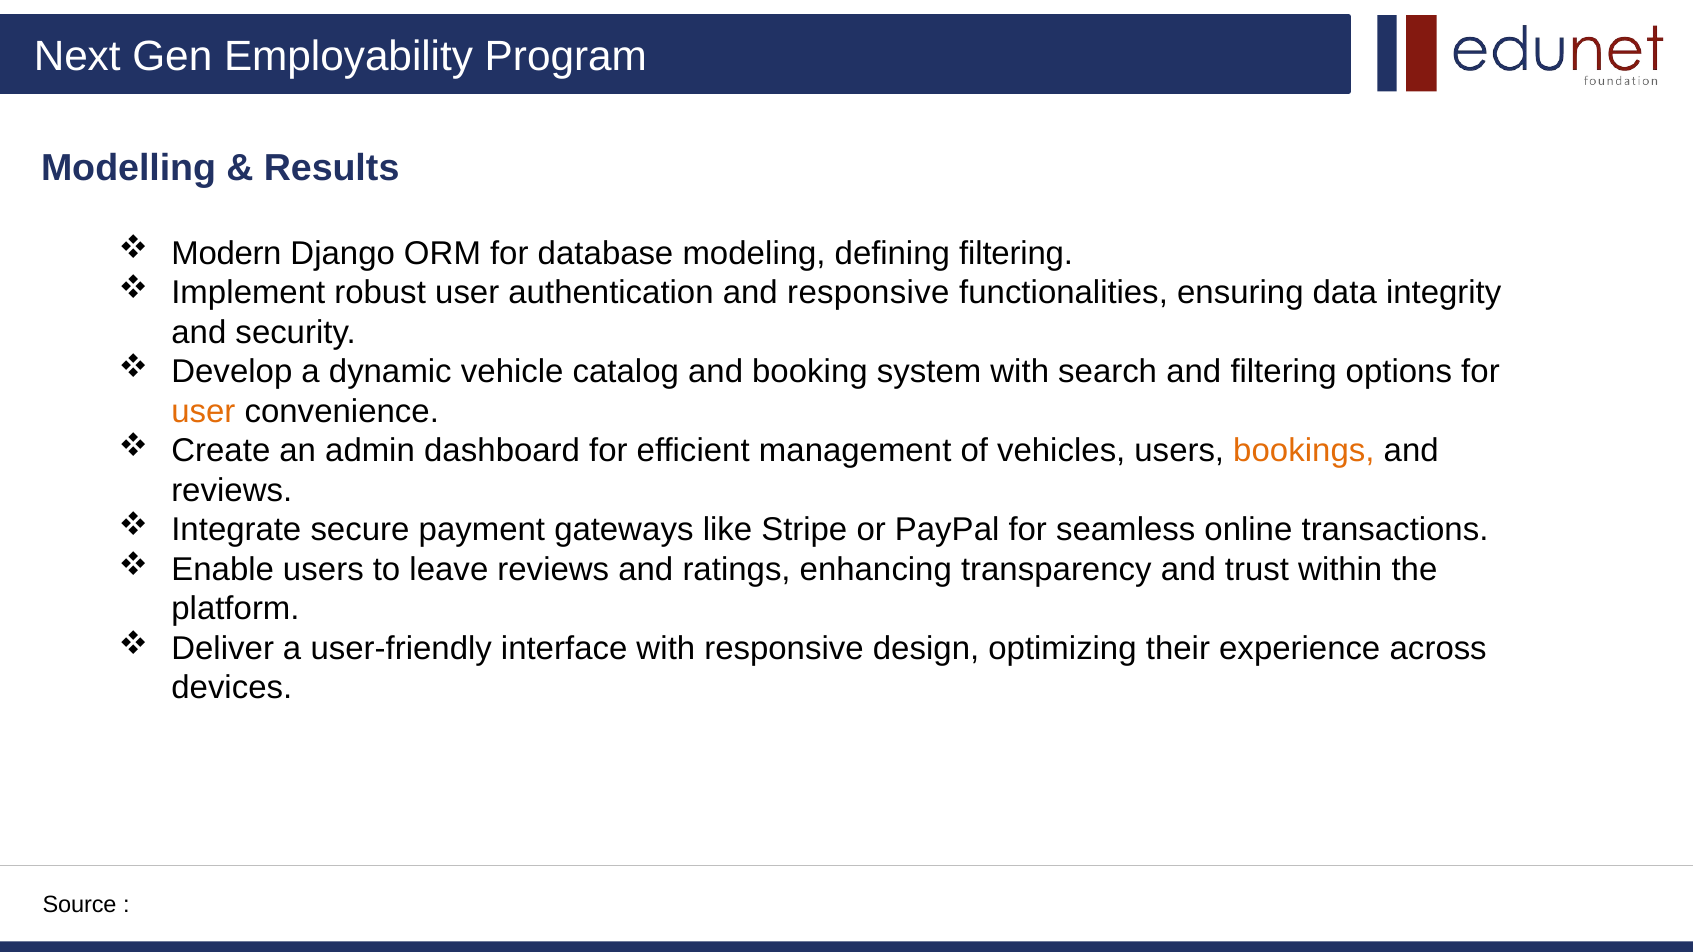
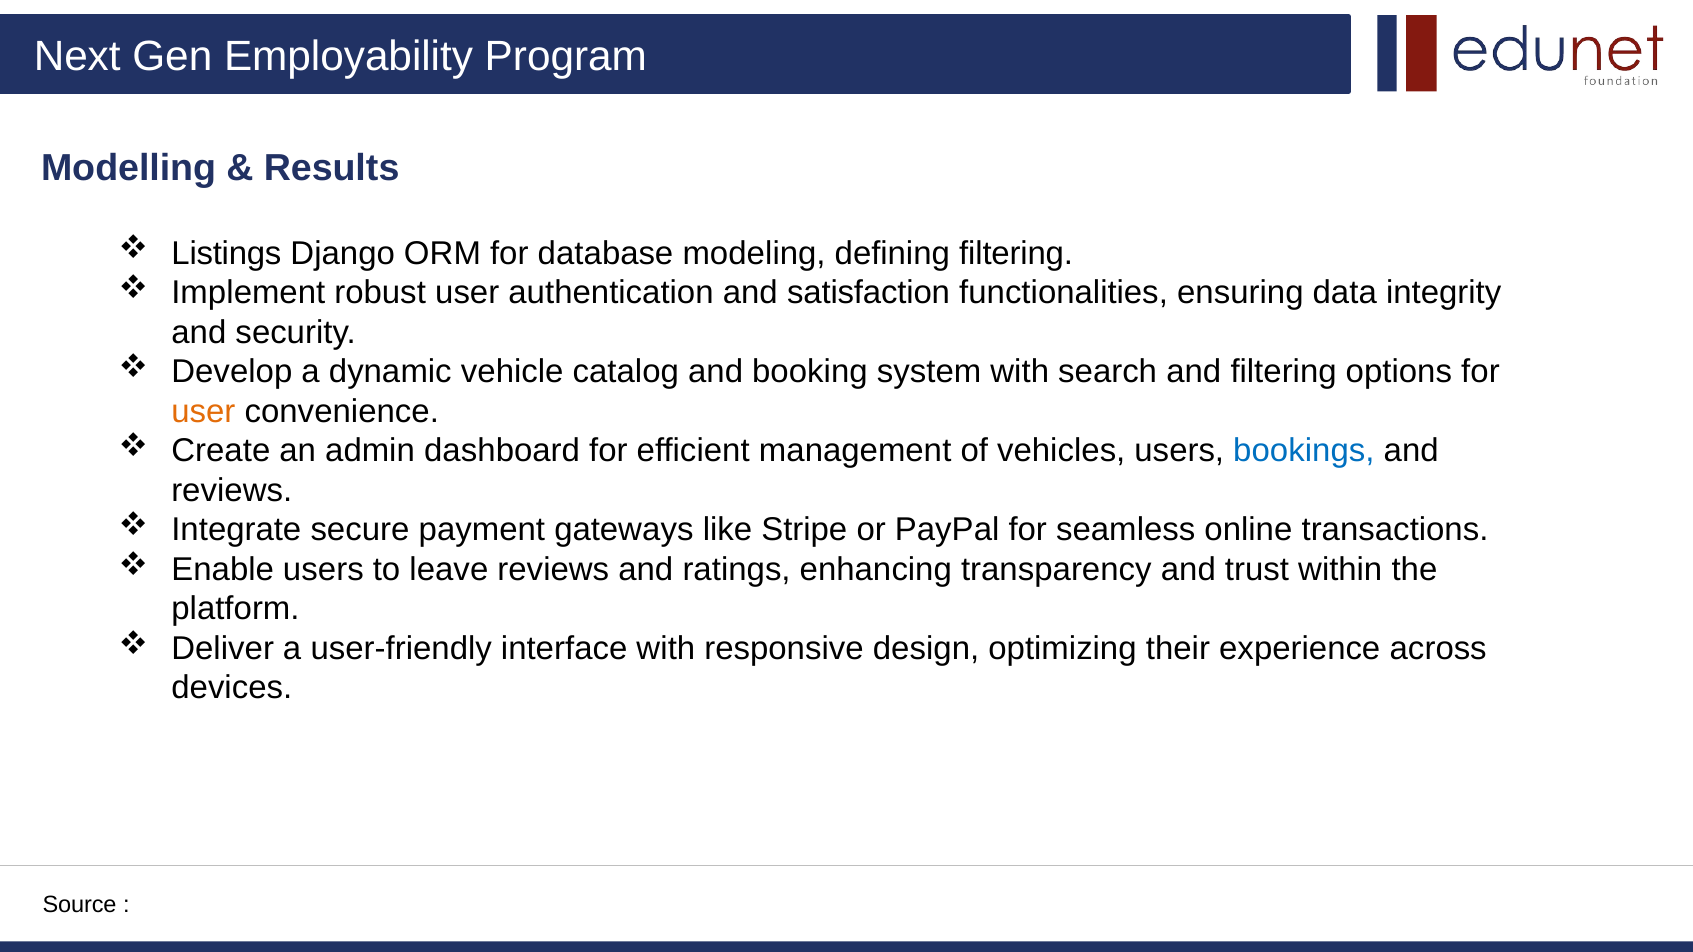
Modern: Modern -> Listings
and responsive: responsive -> satisfaction
bookings colour: orange -> blue
